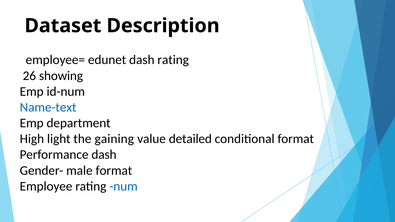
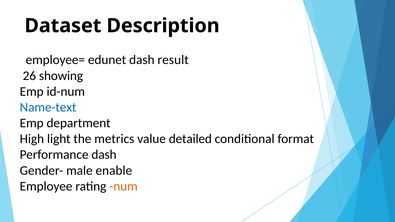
dash rating: rating -> result
gaining: gaining -> metrics
male format: format -> enable
num colour: blue -> orange
